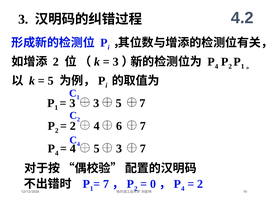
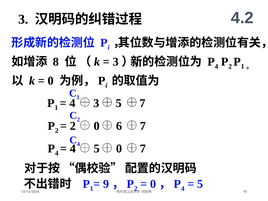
2 at (56, 62): 2 -> 8
5 at (51, 81): 5 -> 0
3 at (72, 103): 3 -> 4
2 4: 4 -> 0
5 3: 3 -> 0
7 at (106, 184): 7 -> 9
2 at (200, 184): 2 -> 5
